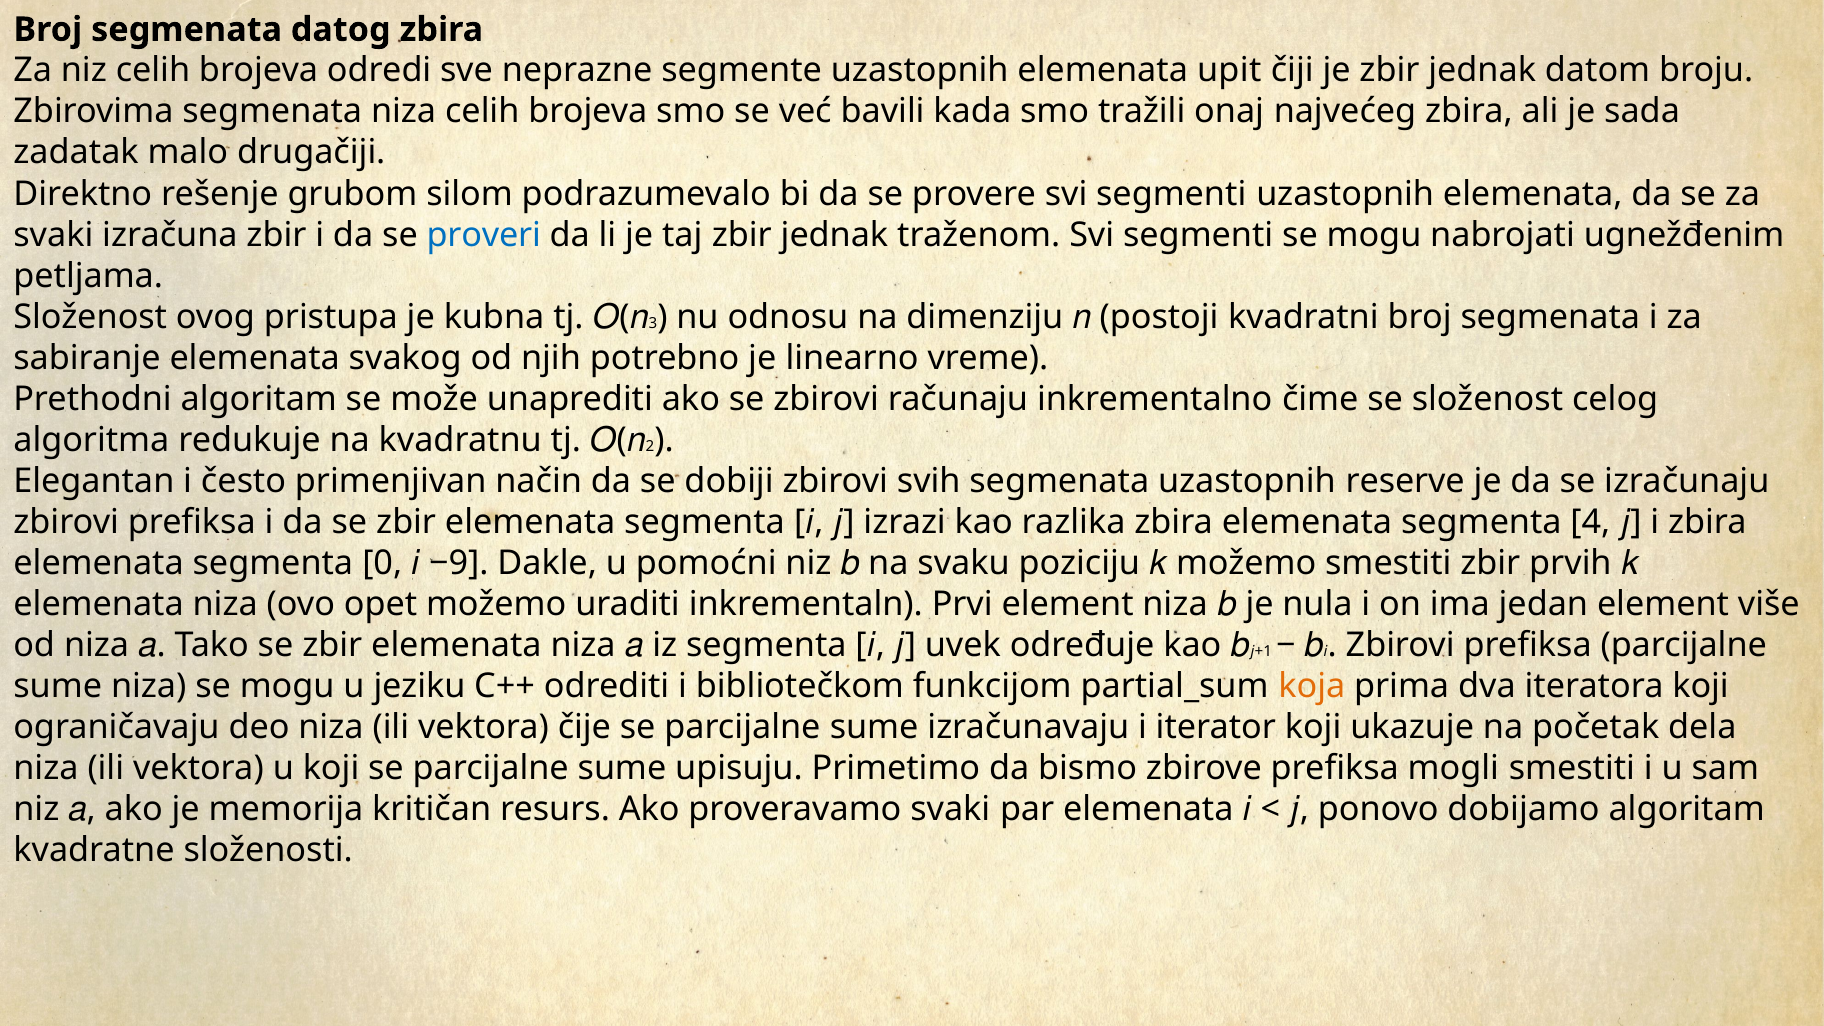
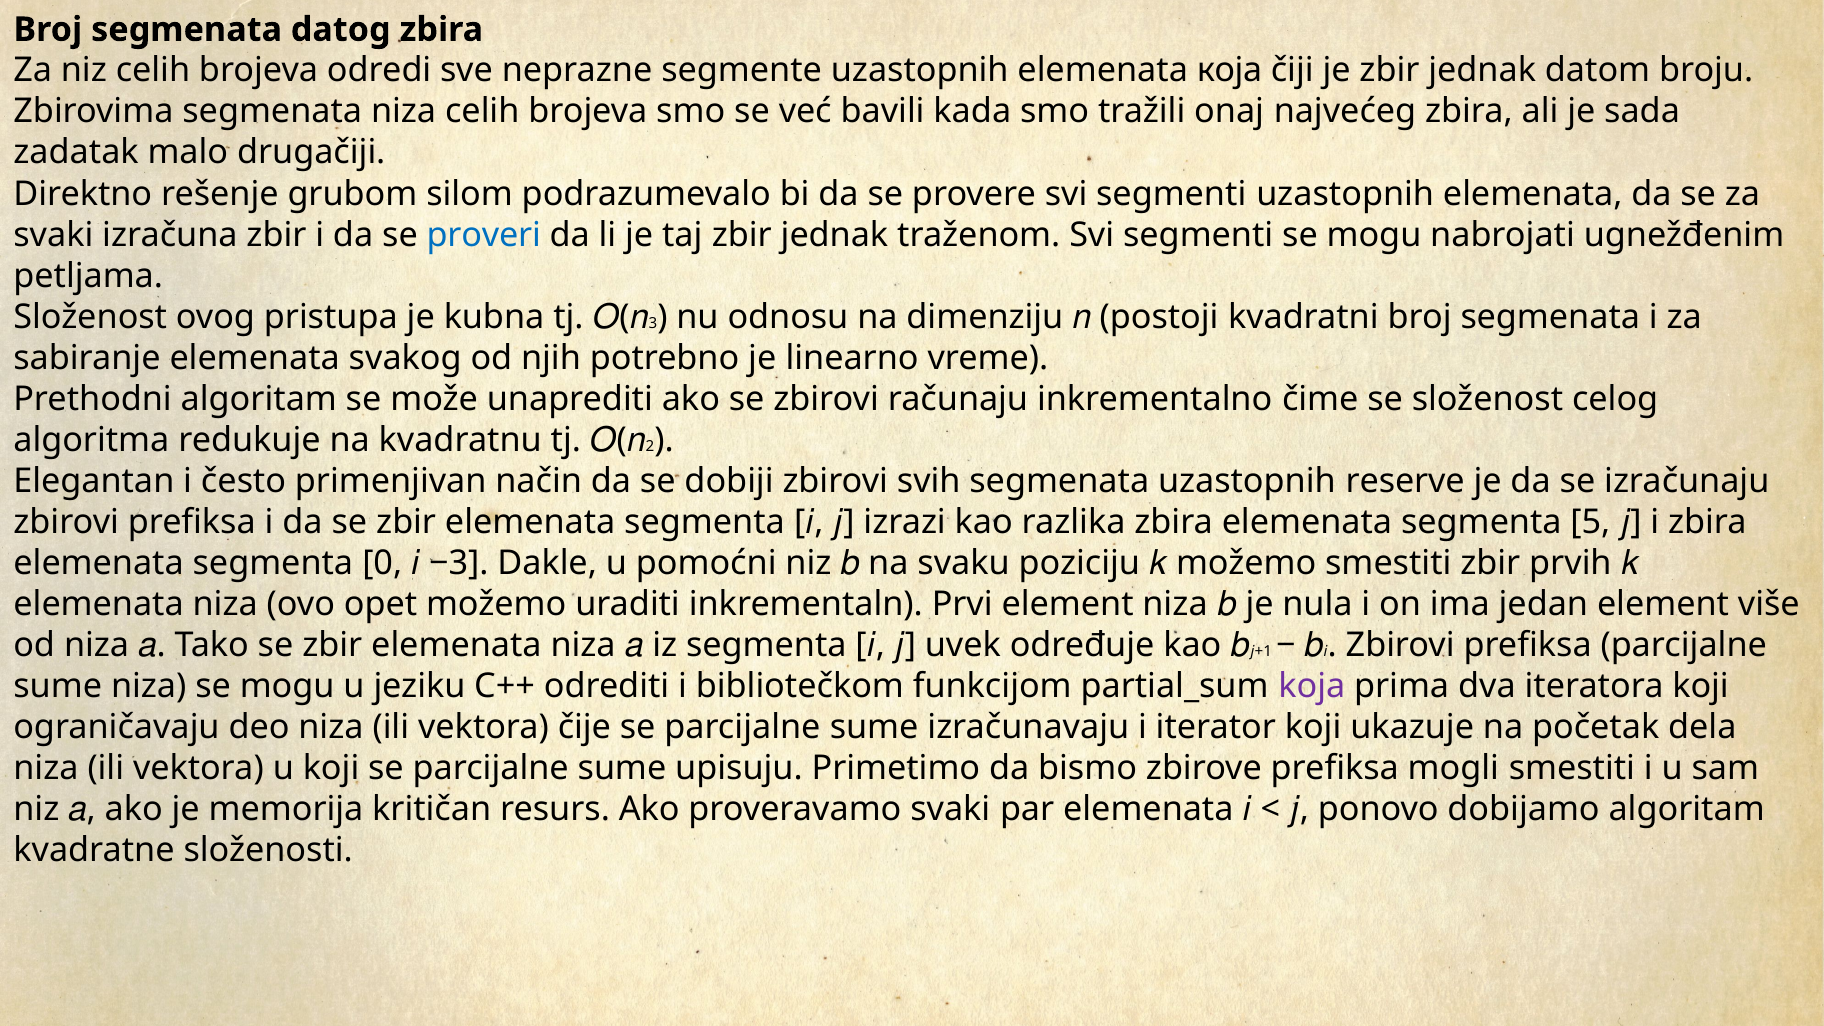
upit: upit -> која
4: 4 -> 5
−9: −9 -> −3
koja colour: orange -> purple
